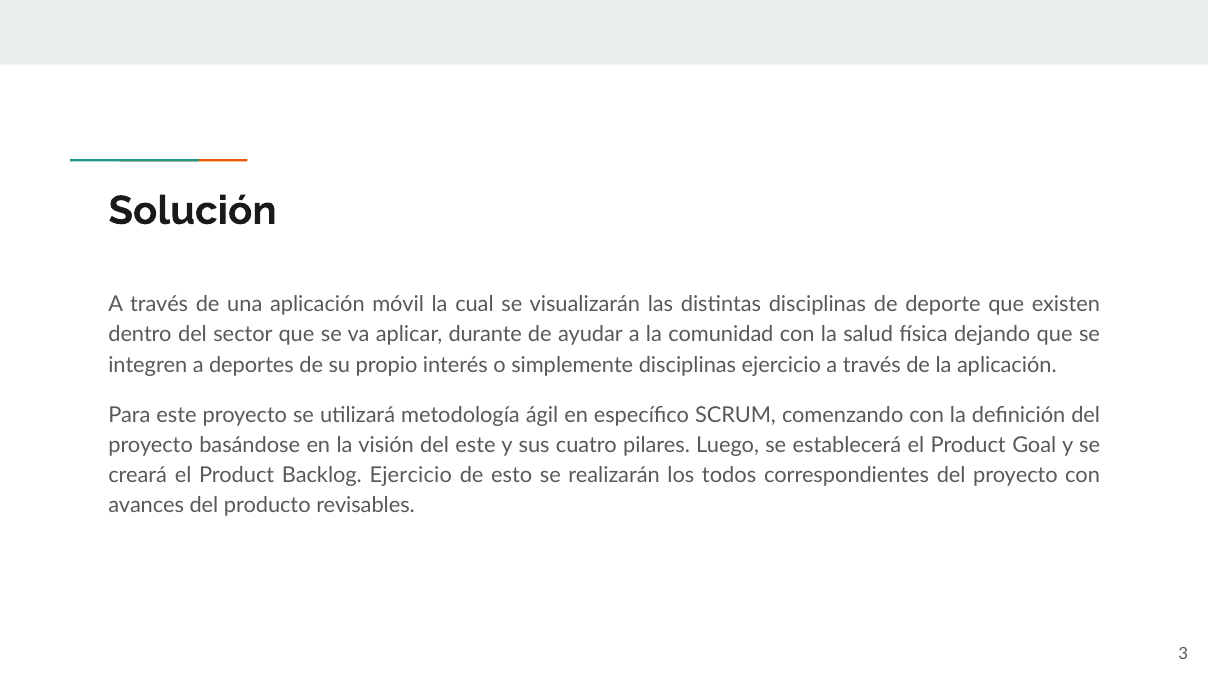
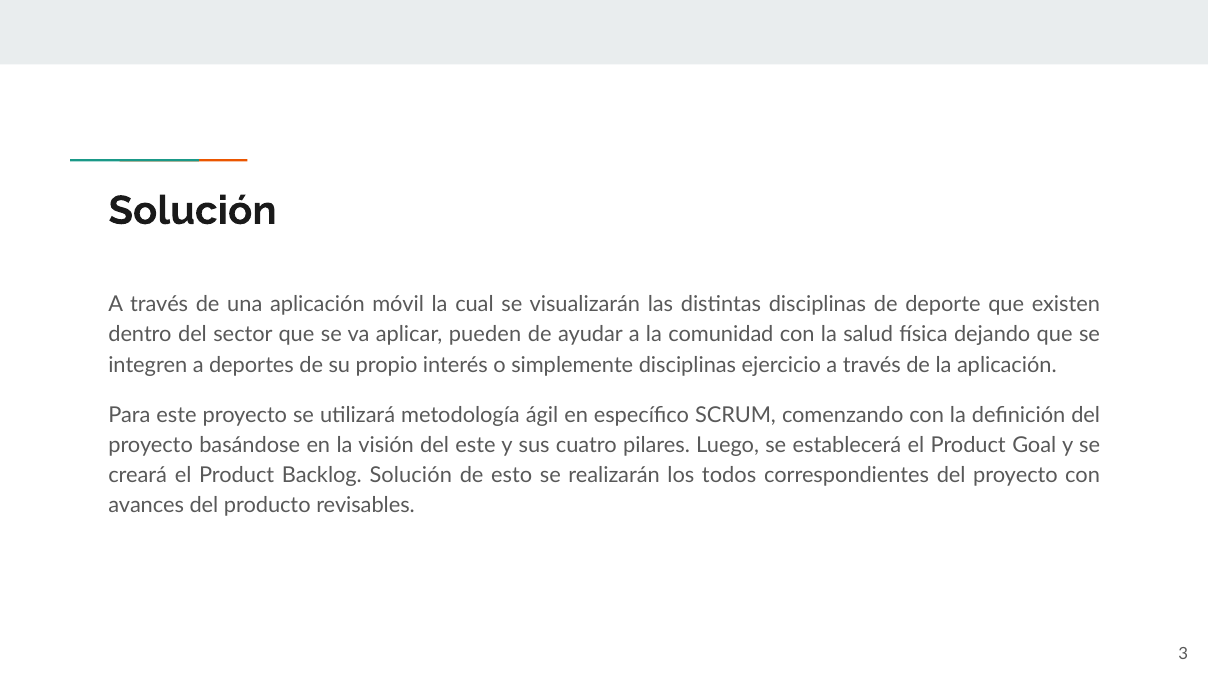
durante: durante -> pueden
Backlog Ejercicio: Ejercicio -> Solución
